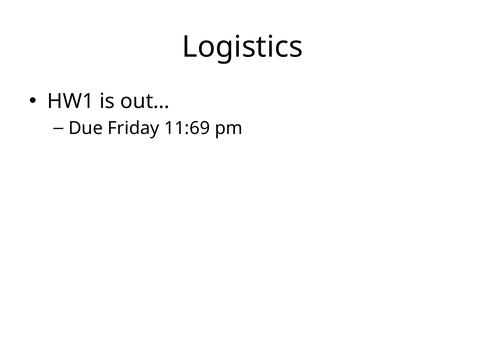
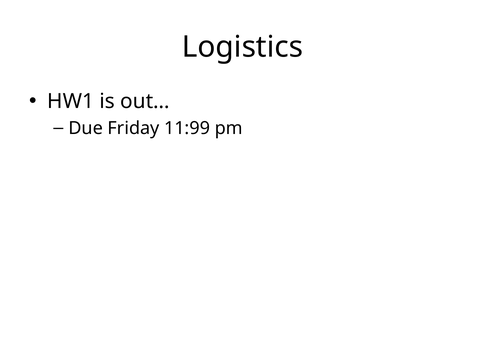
11:69: 11:69 -> 11:99
